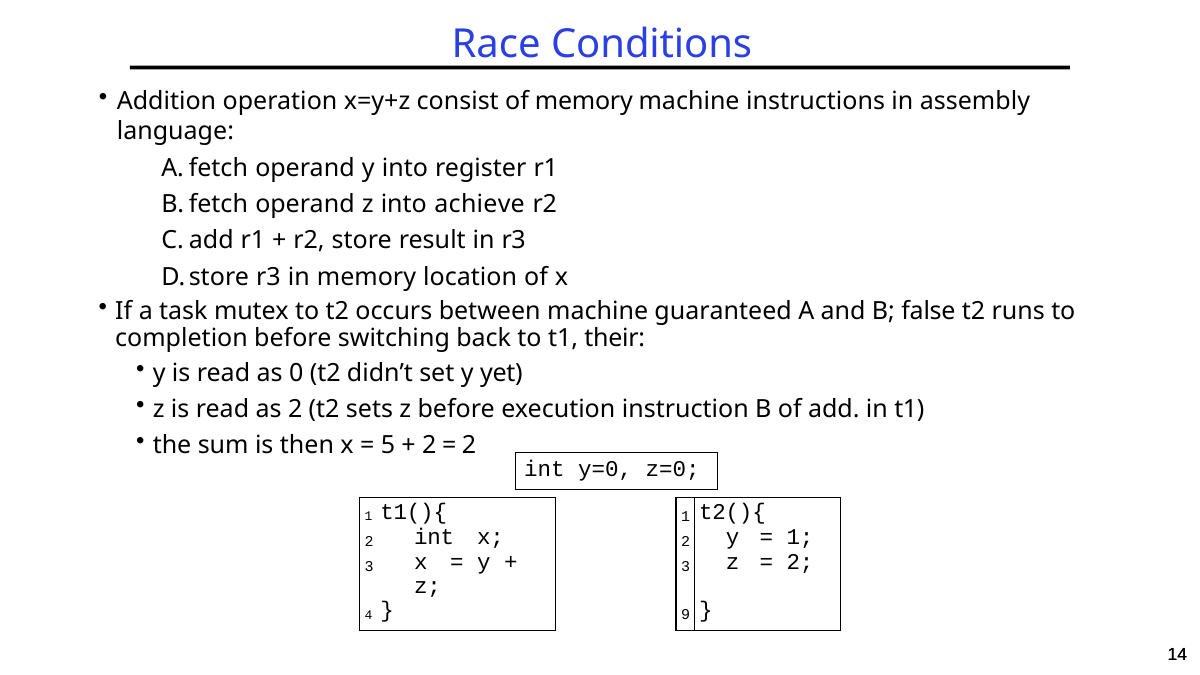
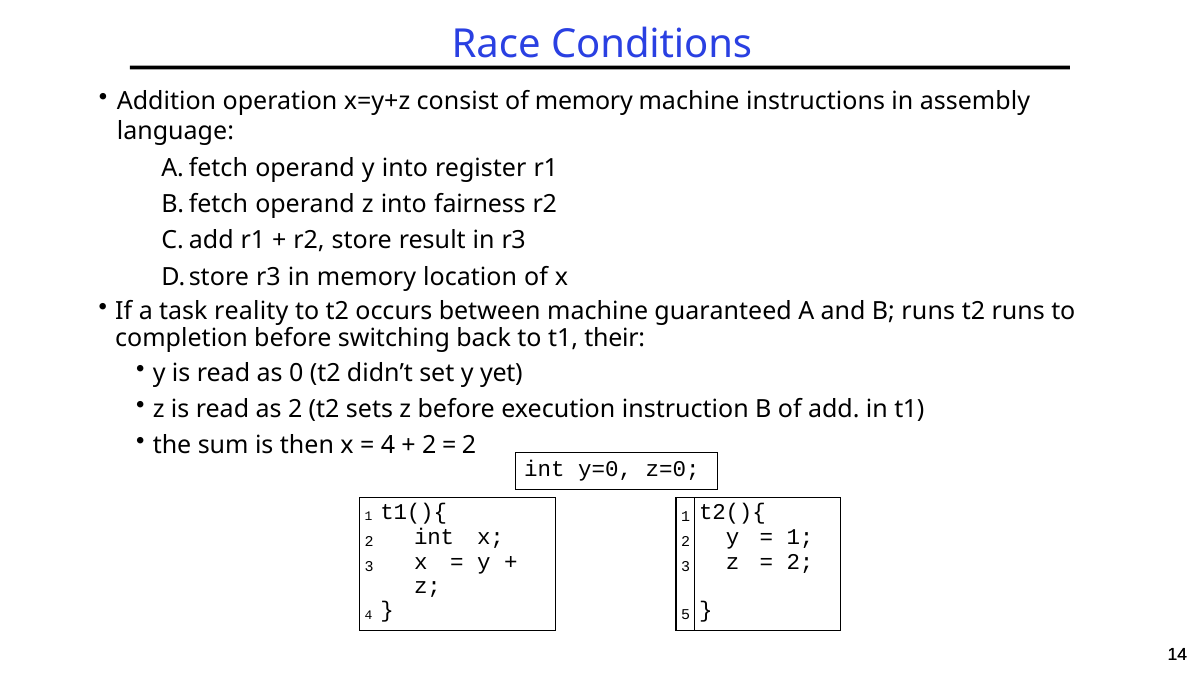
achieve: achieve -> fairness
mutex: mutex -> reality
B false: false -> runs
5 at (388, 445): 5 -> 4
9: 9 -> 5
